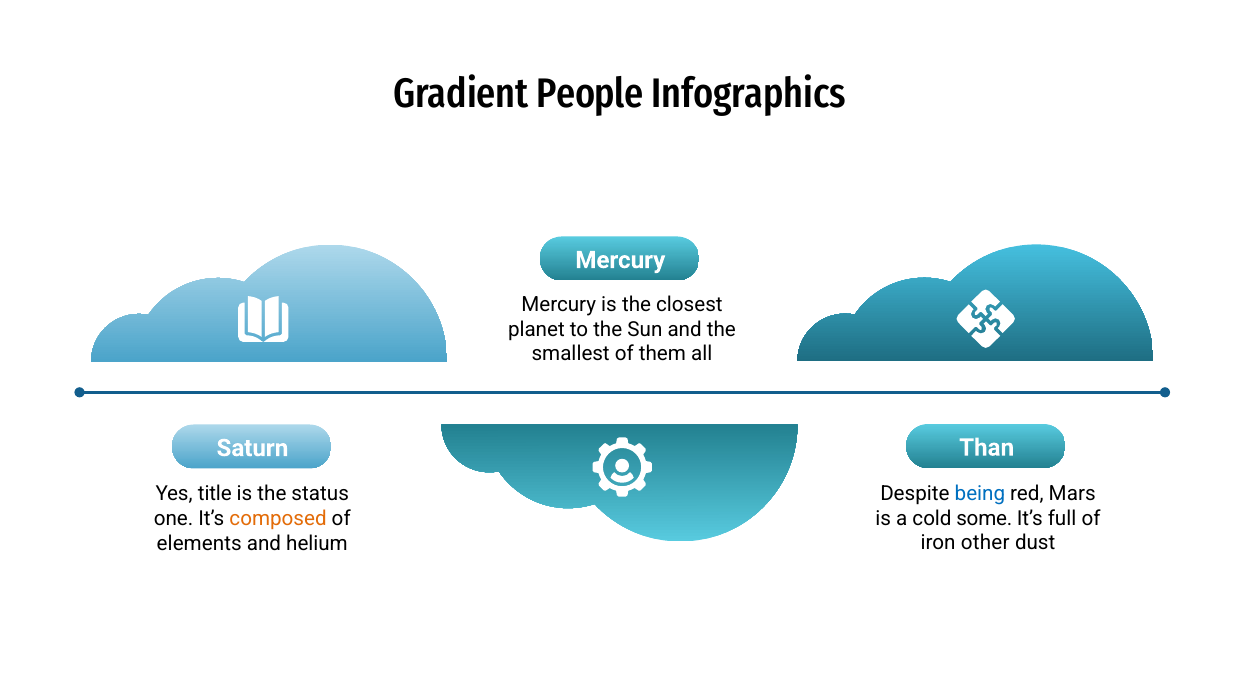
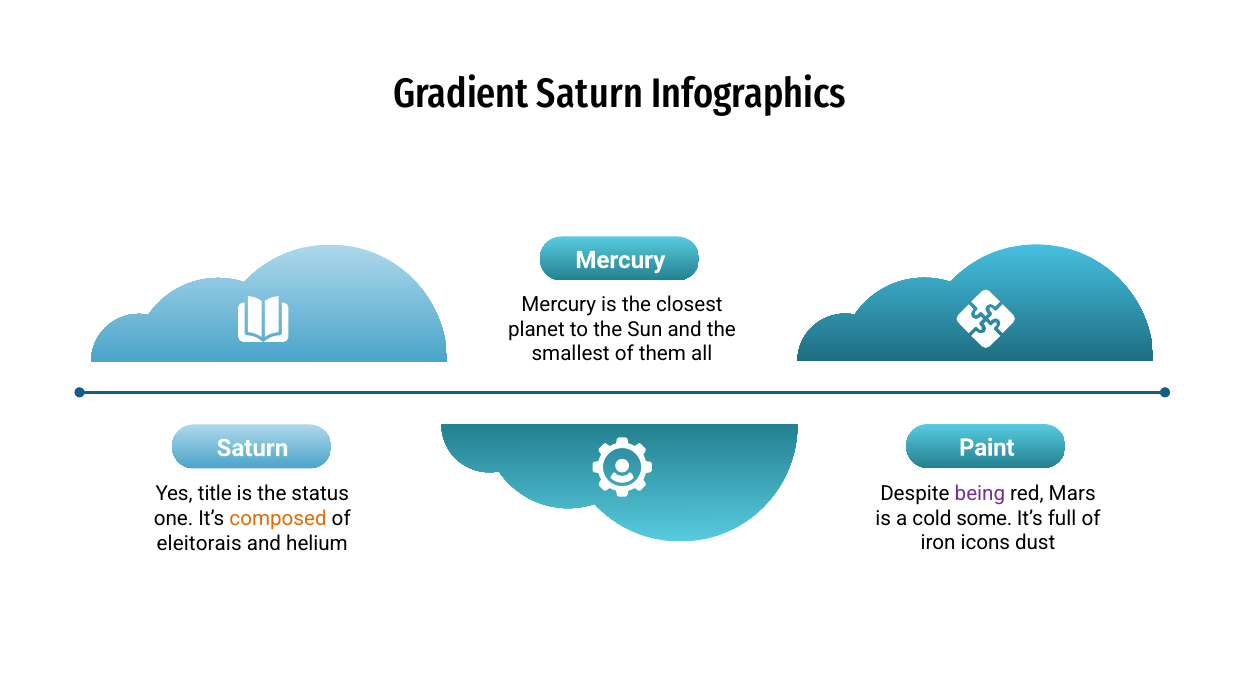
Gradient People: People -> Saturn
Than: Than -> Paint
being colour: blue -> purple
other: other -> icons
elements: elements -> eleitorais
